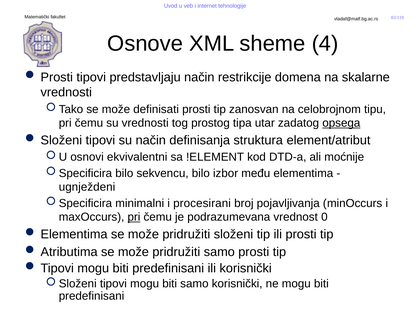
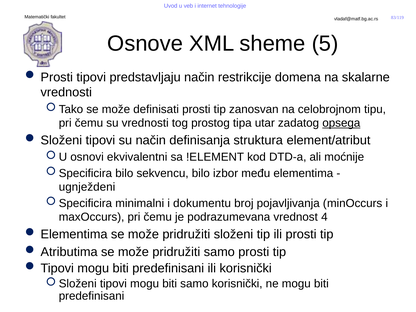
4: 4 -> 5
procesirani: procesirani -> dokumentu
pri at (134, 217) underline: present -> none
0: 0 -> 4
